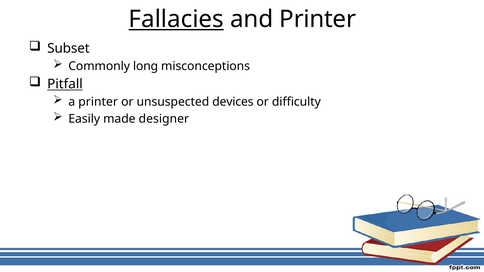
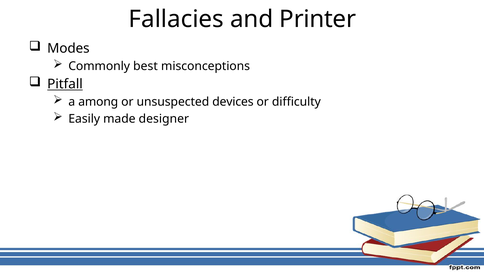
Fallacies underline: present -> none
Subset: Subset -> Modes
long: long -> best
a printer: printer -> among
